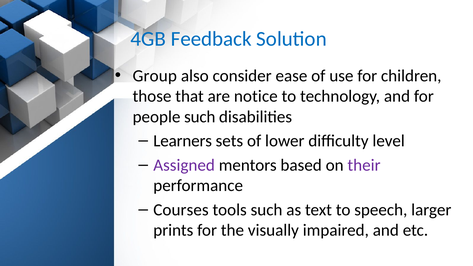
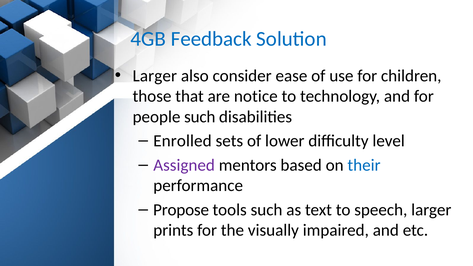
Group at (155, 76): Group -> Larger
Learners: Learners -> Enrolled
their colour: purple -> blue
Courses: Courses -> Propose
